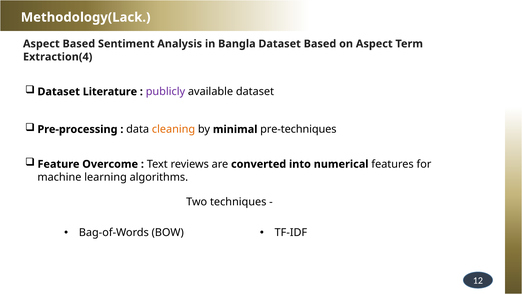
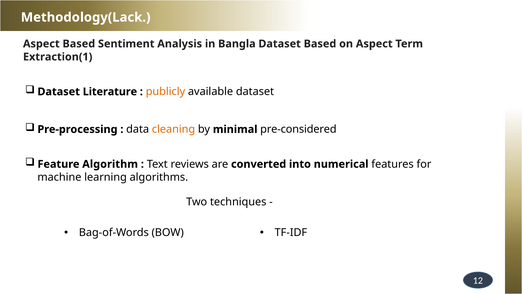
Extraction(4: Extraction(4 -> Extraction(1
publicly colour: purple -> orange
pre-techniques: pre-techniques -> pre-considered
Overcome: Overcome -> Algorithm
